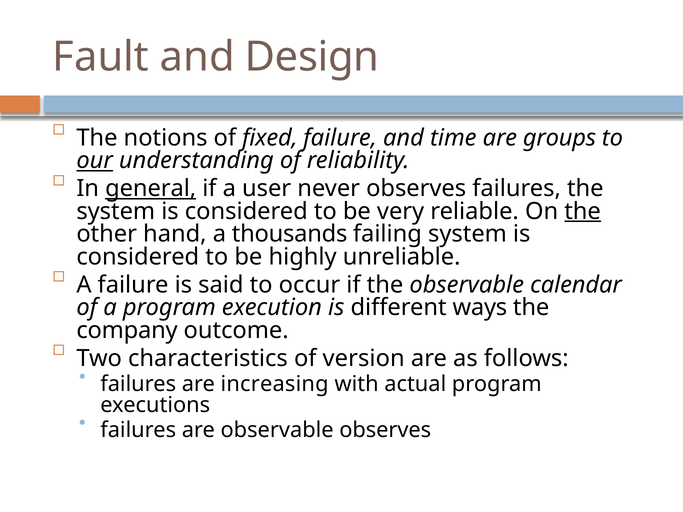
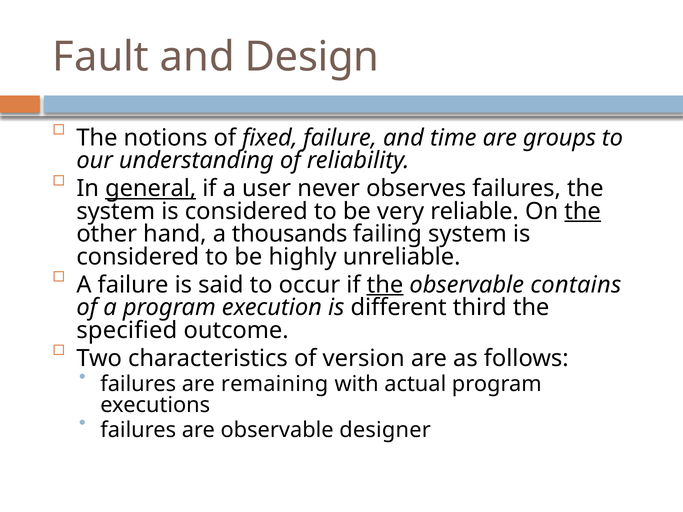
our underline: present -> none
the at (385, 285) underline: none -> present
calendar: calendar -> contains
ways: ways -> third
company: company -> specified
increasing: increasing -> remaining
observable observes: observes -> designer
